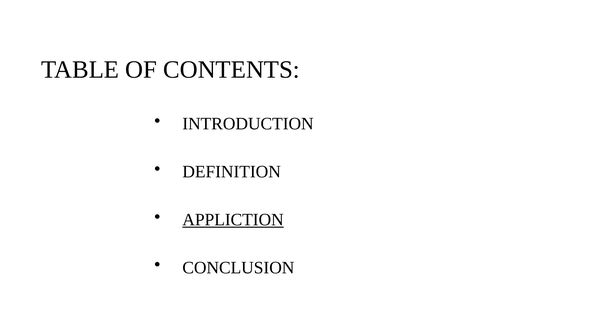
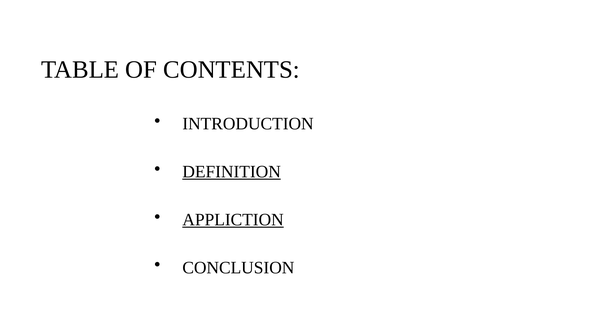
DEFINITION underline: none -> present
